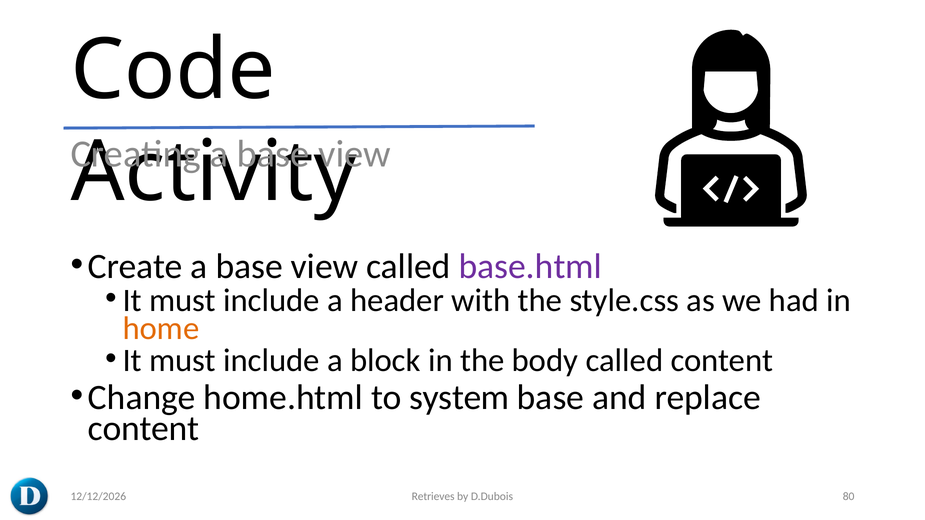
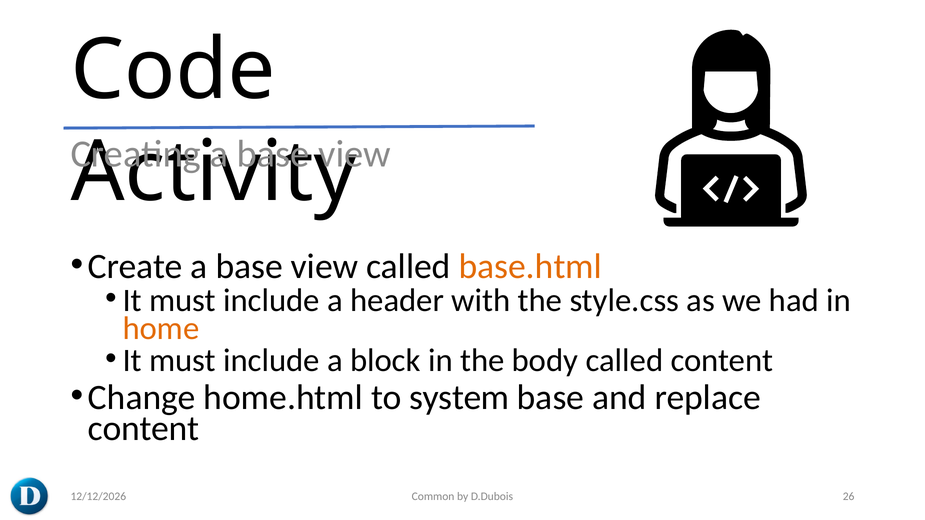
base.html colour: purple -> orange
Retrieves: Retrieves -> Common
80: 80 -> 26
